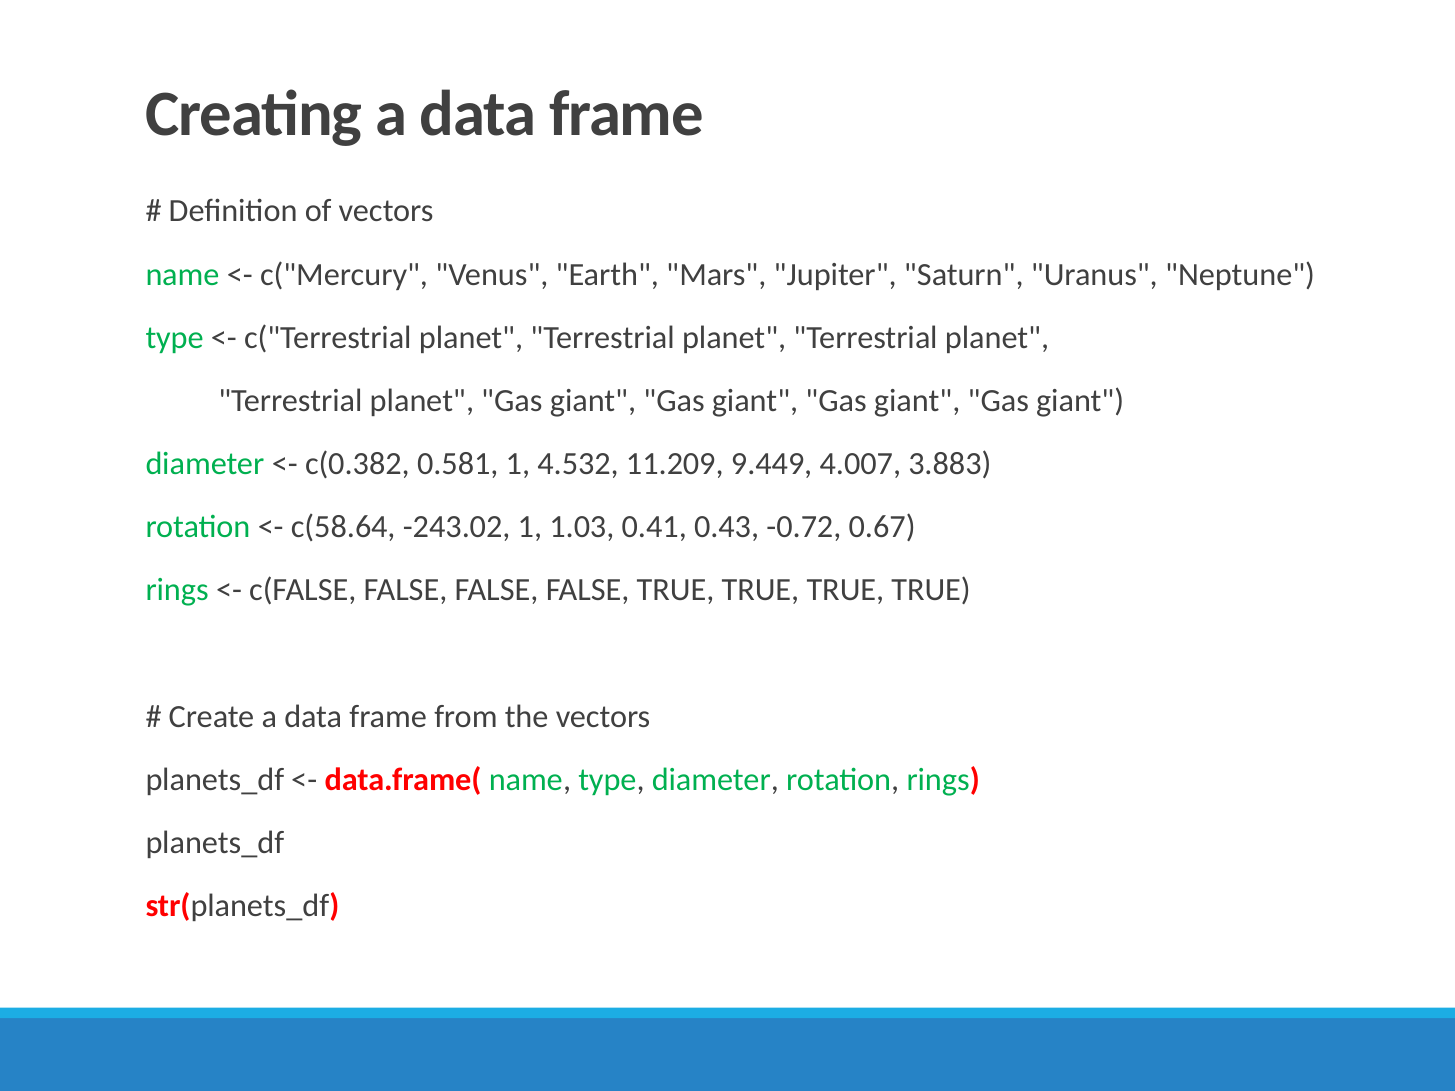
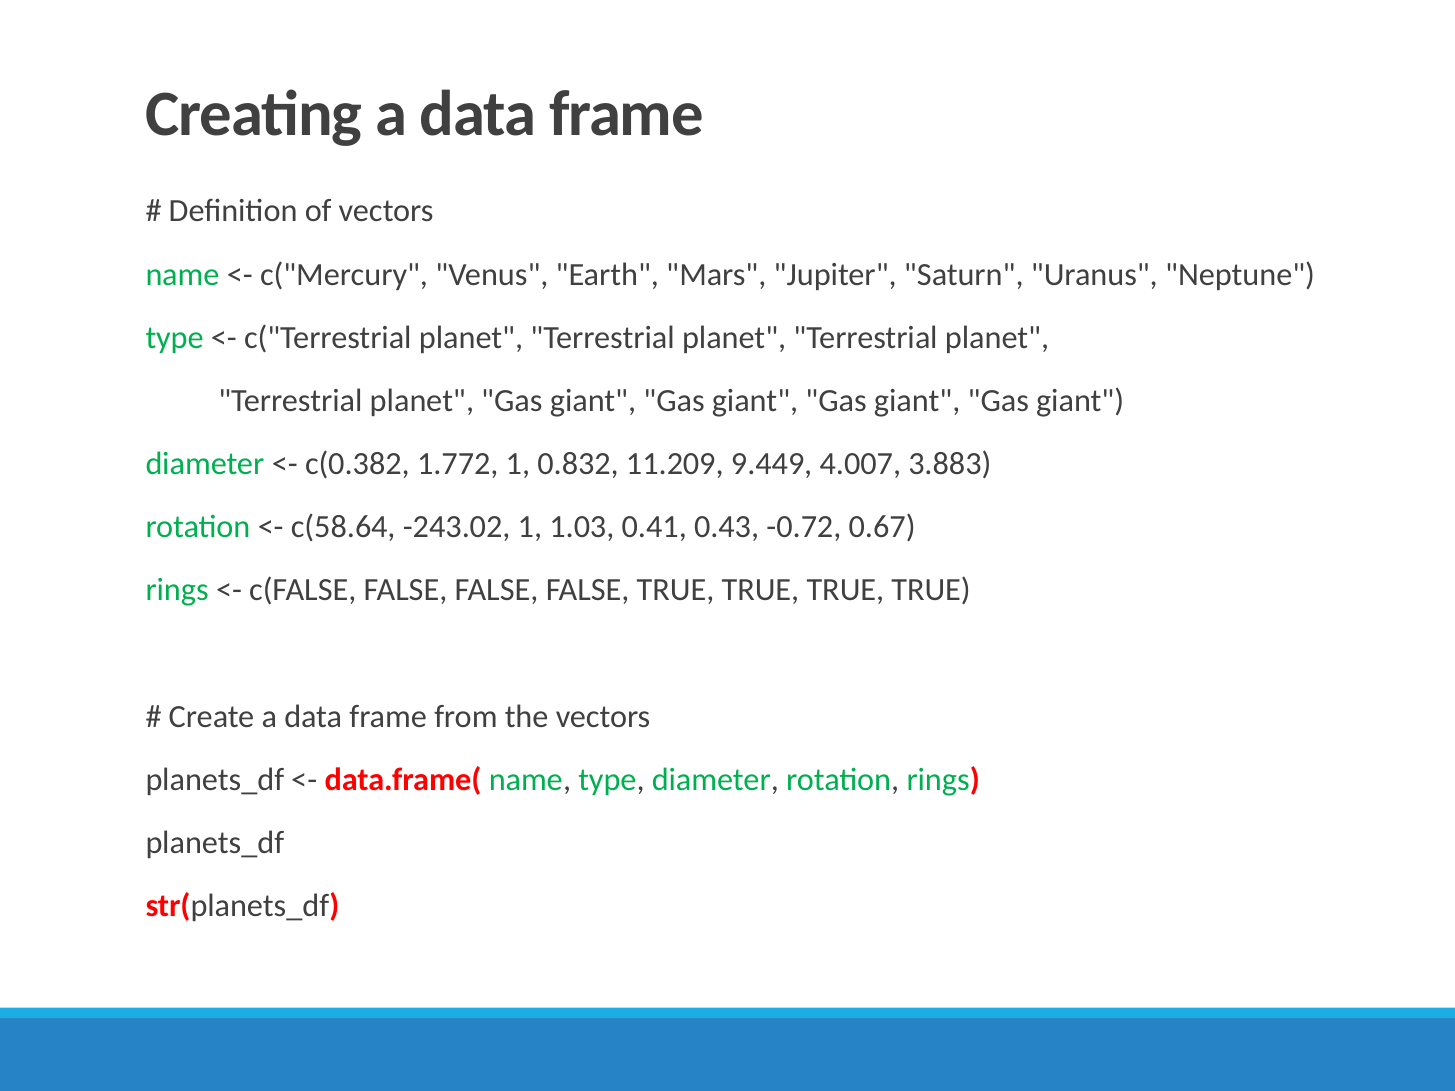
0.581: 0.581 -> 1.772
4.532: 4.532 -> 0.832
